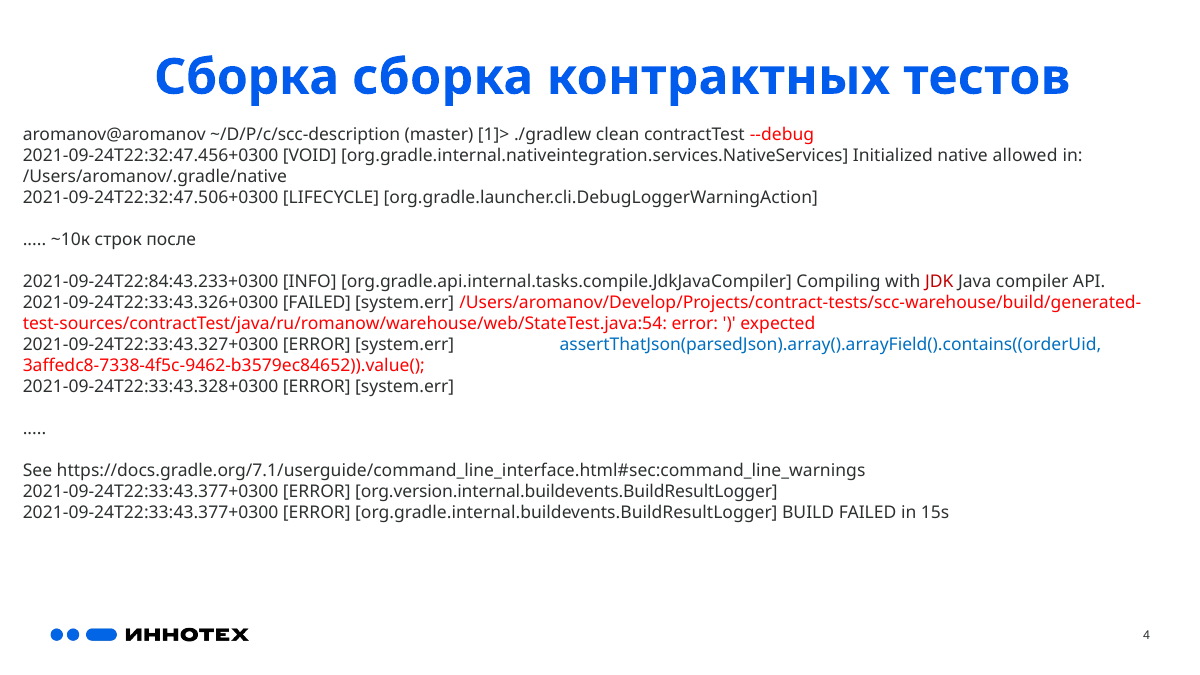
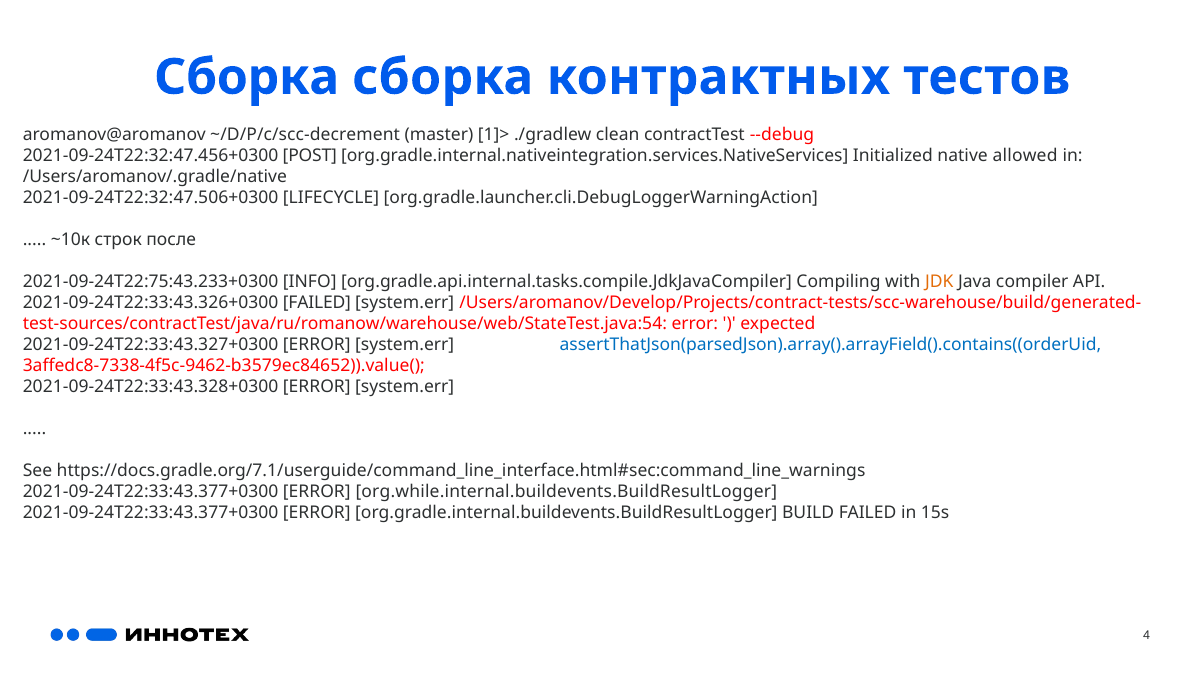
~/D/P/c/scc-description: ~/D/P/c/scc-description -> ~/D/P/c/scc-decrement
VOID: VOID -> POST
2021-09-24T22:84:43.233+0300: 2021-09-24T22:84:43.233+0300 -> 2021-09-24T22:75:43.233+0300
JDK colour: red -> orange
org.version.internal.buildevents.BuildResultLogger: org.version.internal.buildevents.BuildResultLogger -> org.while.internal.buildevents.BuildResultLogger
